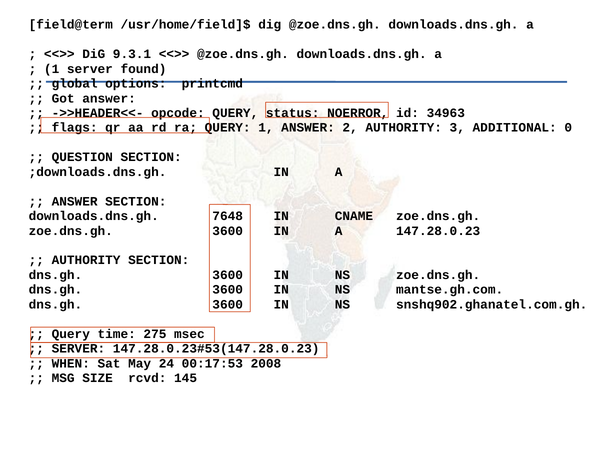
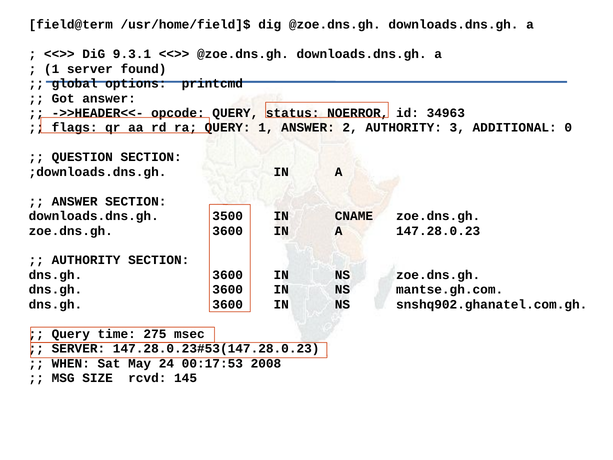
7648: 7648 -> 3500
